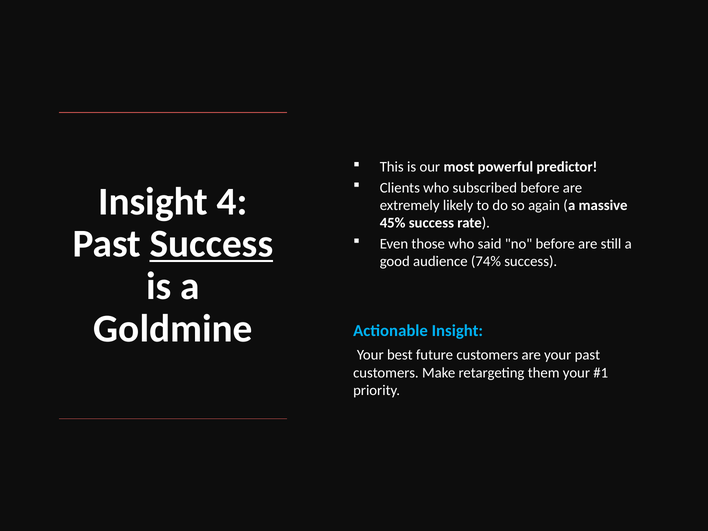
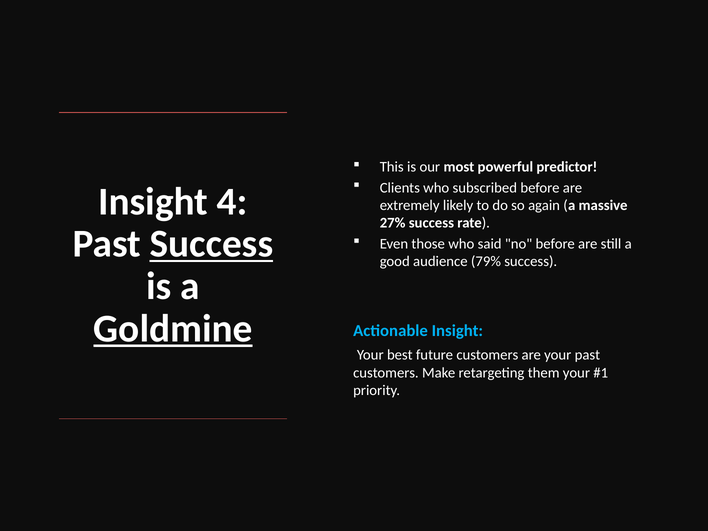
45%: 45% -> 27%
74%: 74% -> 79%
Goldmine underline: none -> present
